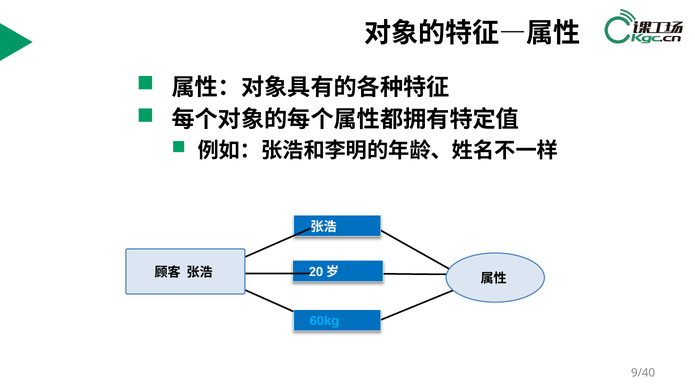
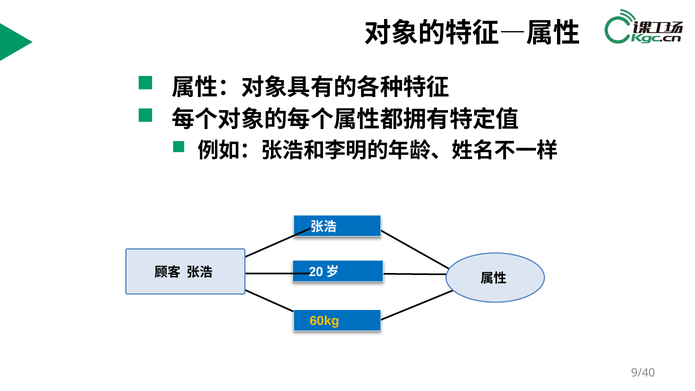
60kg colour: light blue -> yellow
